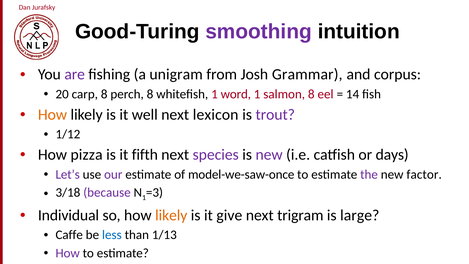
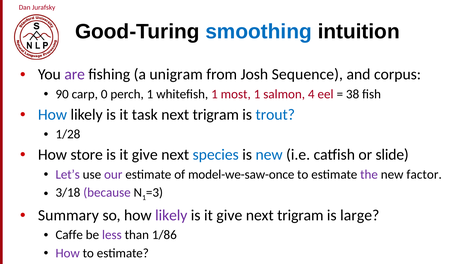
smoothing colour: purple -> blue
Grammar: Grammar -> Sequence
20: 20 -> 90
carp 8: 8 -> 0
perch 8: 8 -> 1
word: word -> most
salmon 8: 8 -> 4
14: 14 -> 38
How at (52, 115) colour: orange -> blue
well: well -> task
lexicon at (216, 115): lexicon -> trigram
trout colour: purple -> blue
1/12: 1/12 -> 1/28
pizza: pizza -> store
fifth at (145, 155): fifth -> give
species colour: purple -> blue
new at (269, 155) colour: purple -> blue
days: days -> slide
Individual: Individual -> Summary
likely at (171, 215) colour: orange -> purple
less colour: blue -> purple
1/13: 1/13 -> 1/86
